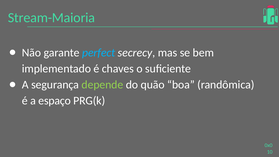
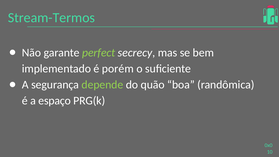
Stream-Maioria: Stream-Maioria -> Stream-Termos
perfect colour: light blue -> light green
chaves: chaves -> porém
